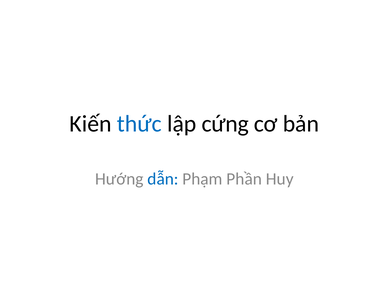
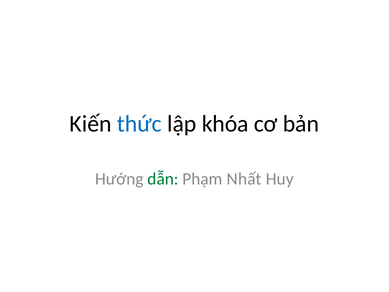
cứng: cứng -> khóa
dẫn colour: blue -> green
Phần: Phần -> Nhất
